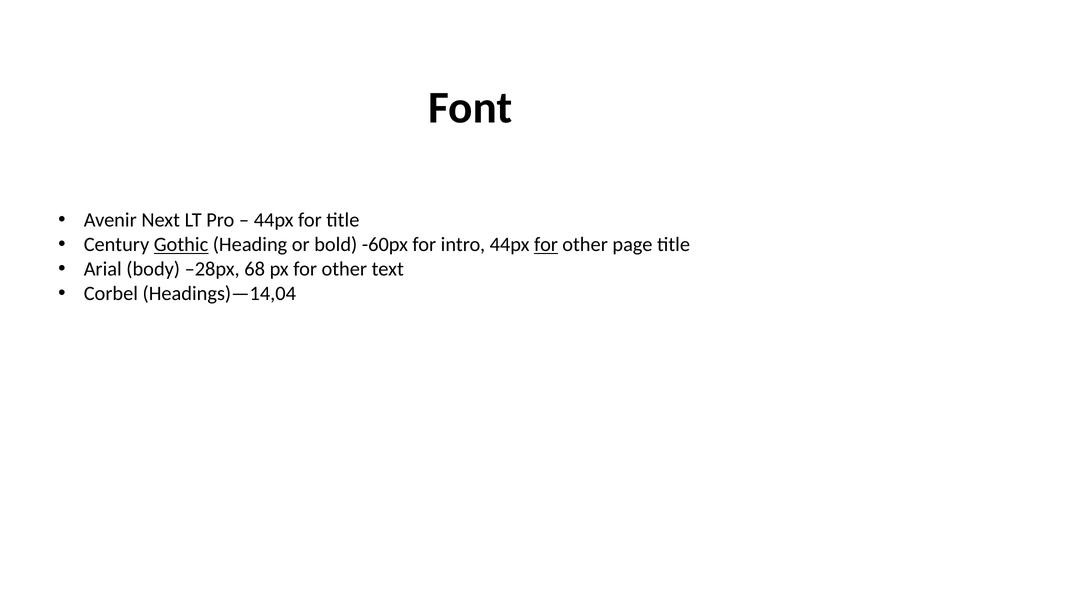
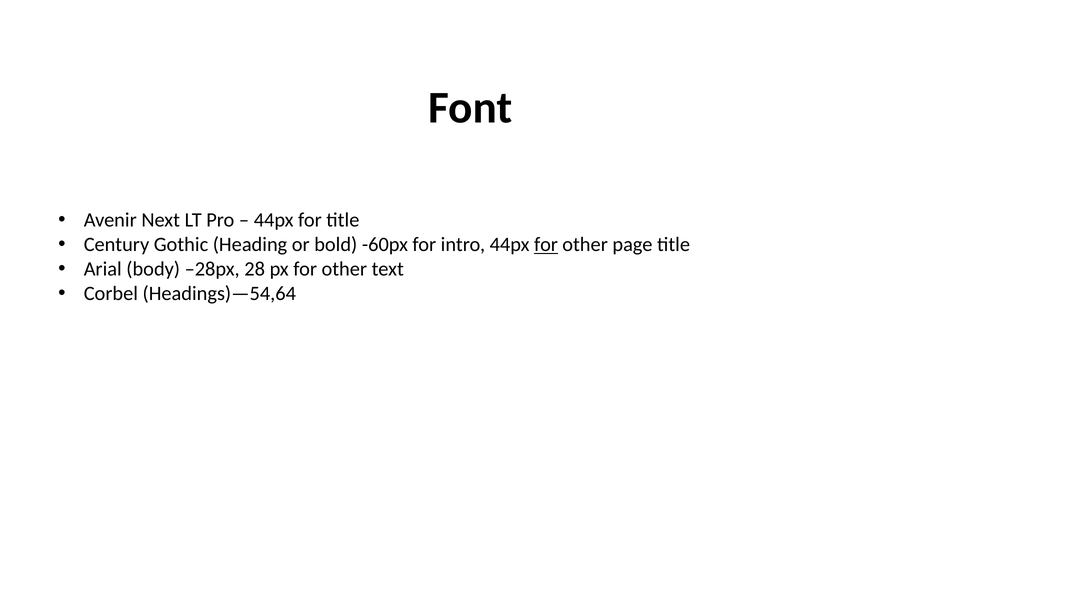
Gothic underline: present -> none
68: 68 -> 28
Headings)—14,04: Headings)—14,04 -> Headings)—54,64
